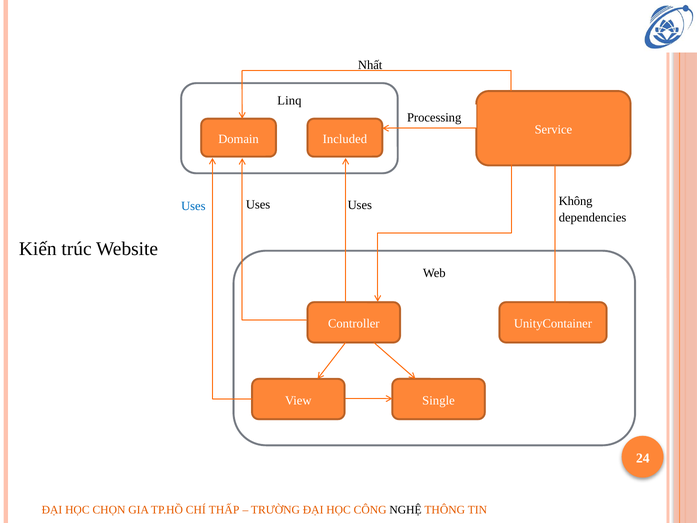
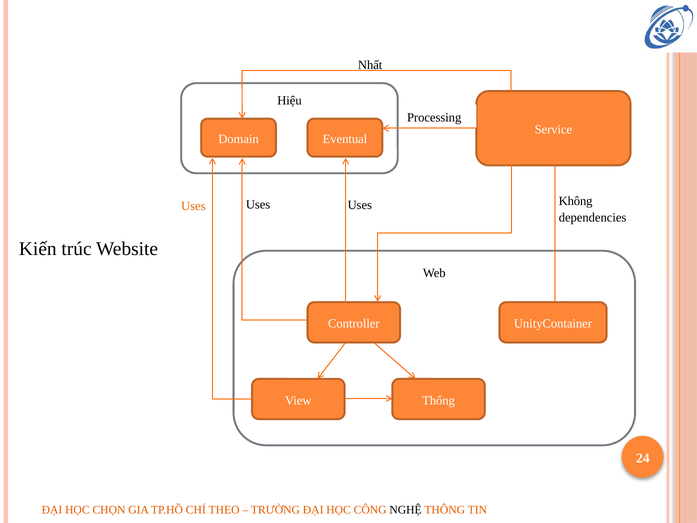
Linq: Linq -> Hiệu
Included: Included -> Eventual
Uses at (193, 206) colour: blue -> orange
Single: Single -> Thống
THẤP: THẤP -> THEO
